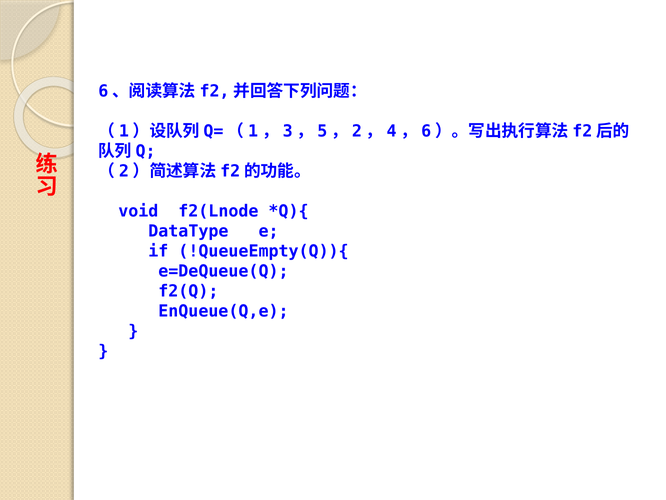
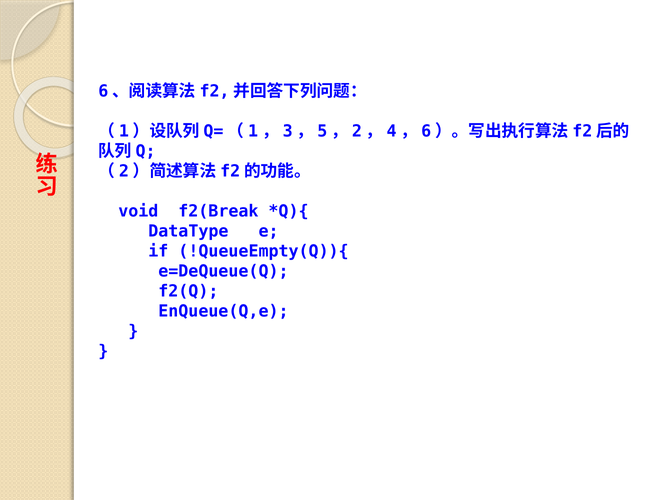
f2(Lnode: f2(Lnode -> f2(Break
